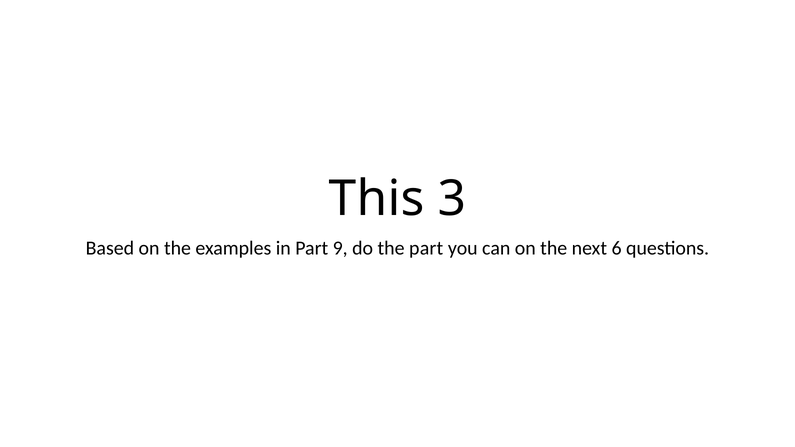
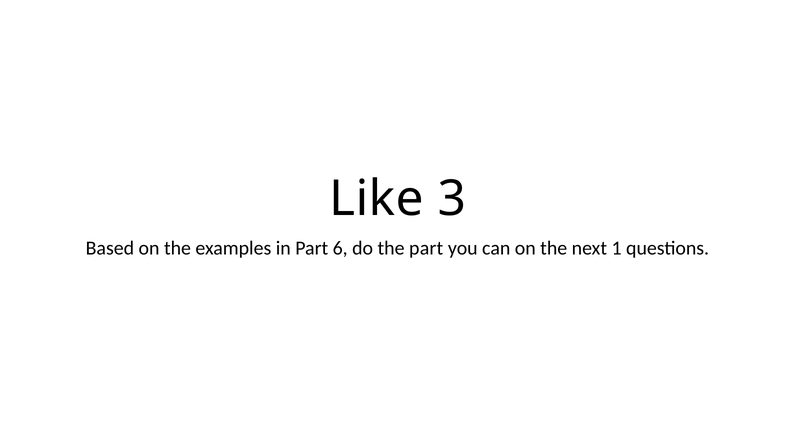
This: This -> Like
9: 9 -> 6
6: 6 -> 1
